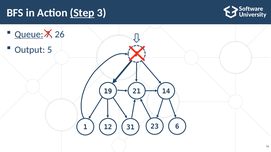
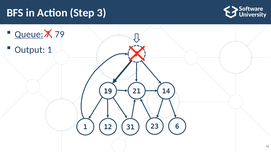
Step underline: present -> none
26: 26 -> 79
Output 5: 5 -> 1
